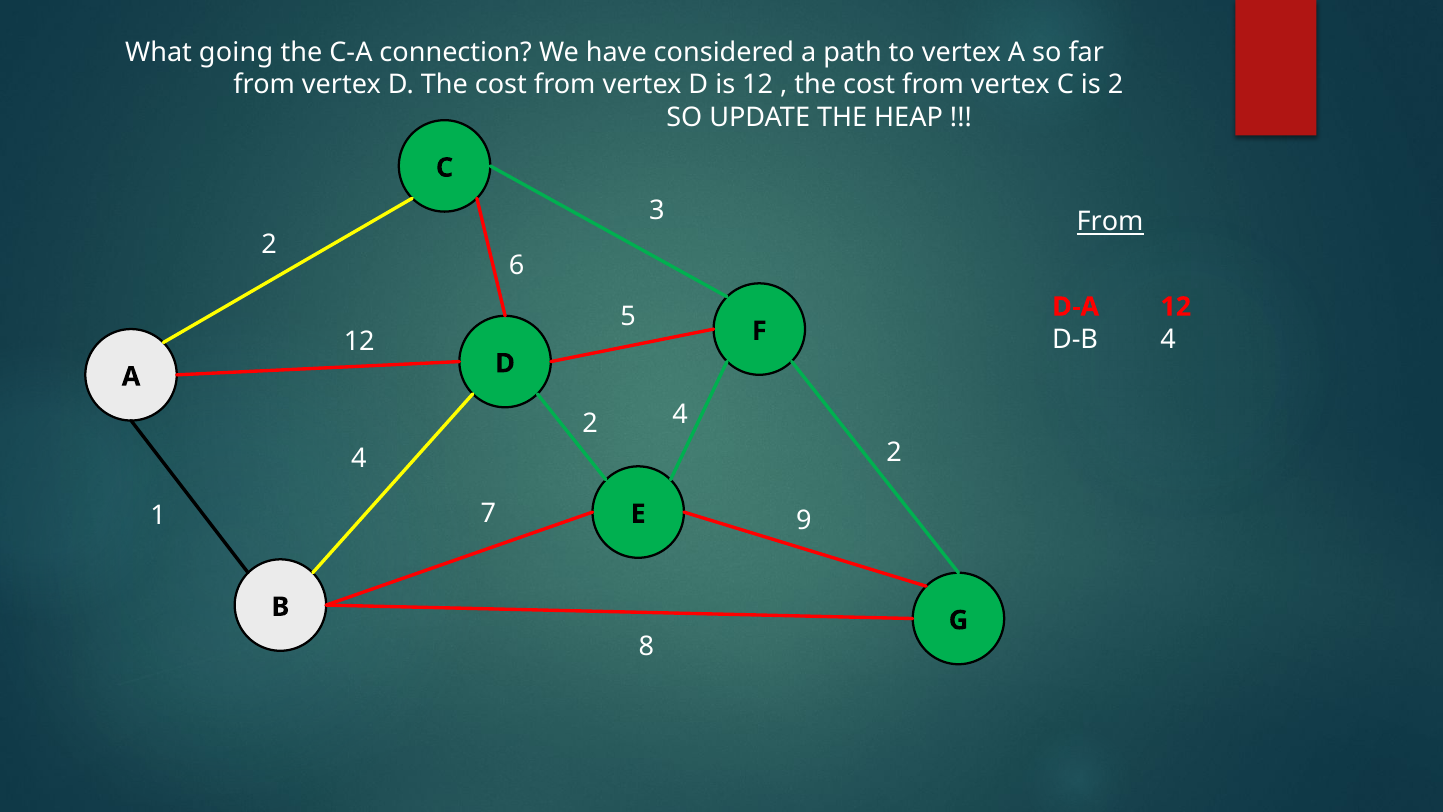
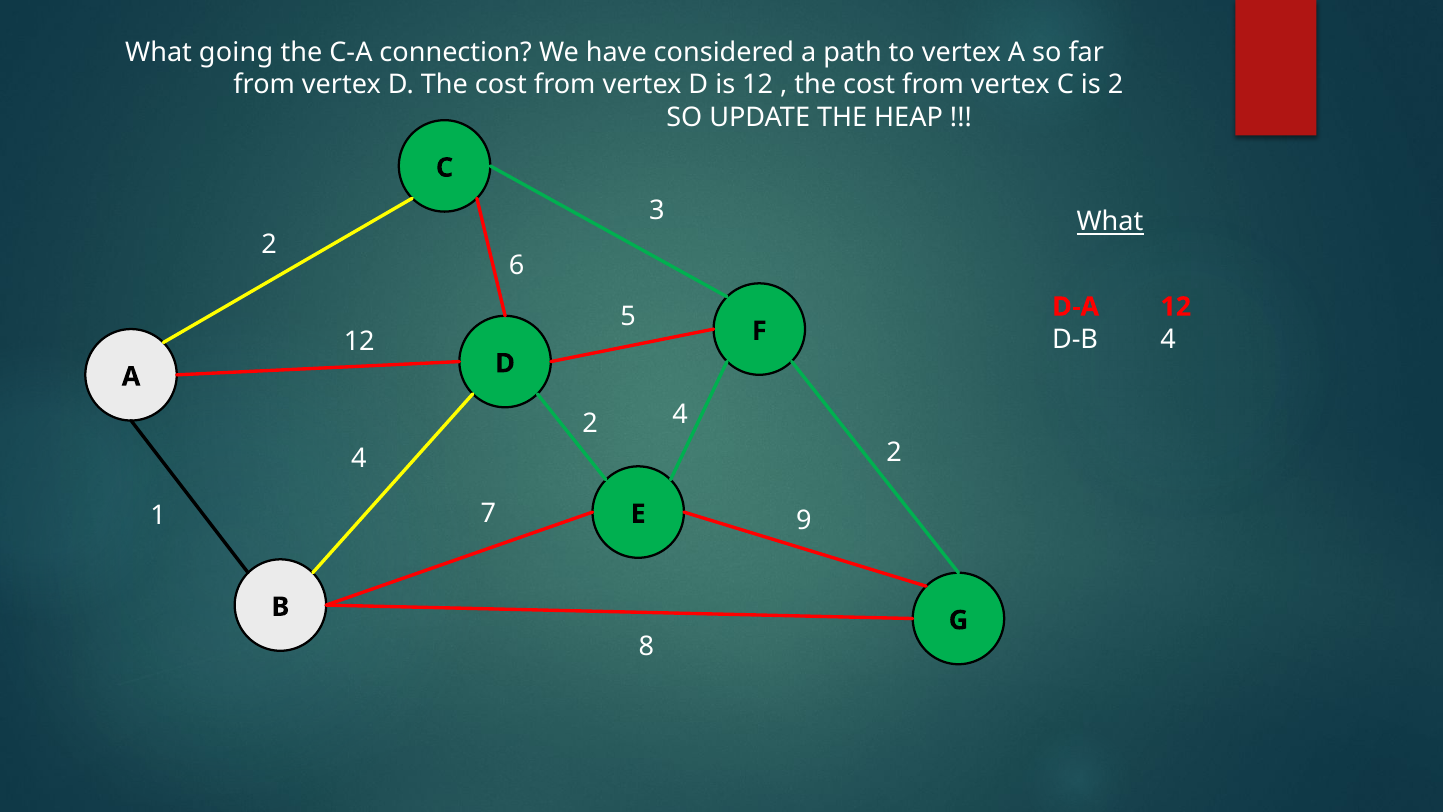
From at (1110, 222): From -> What
